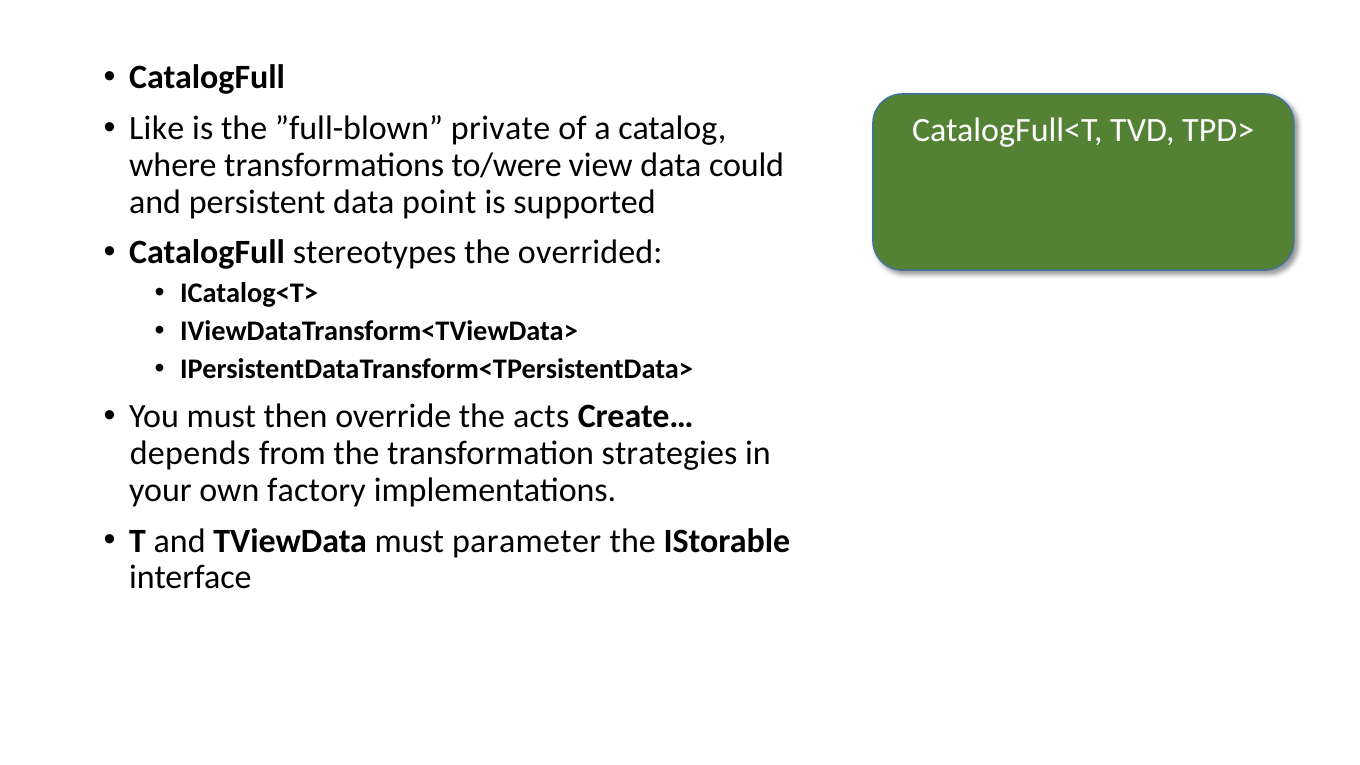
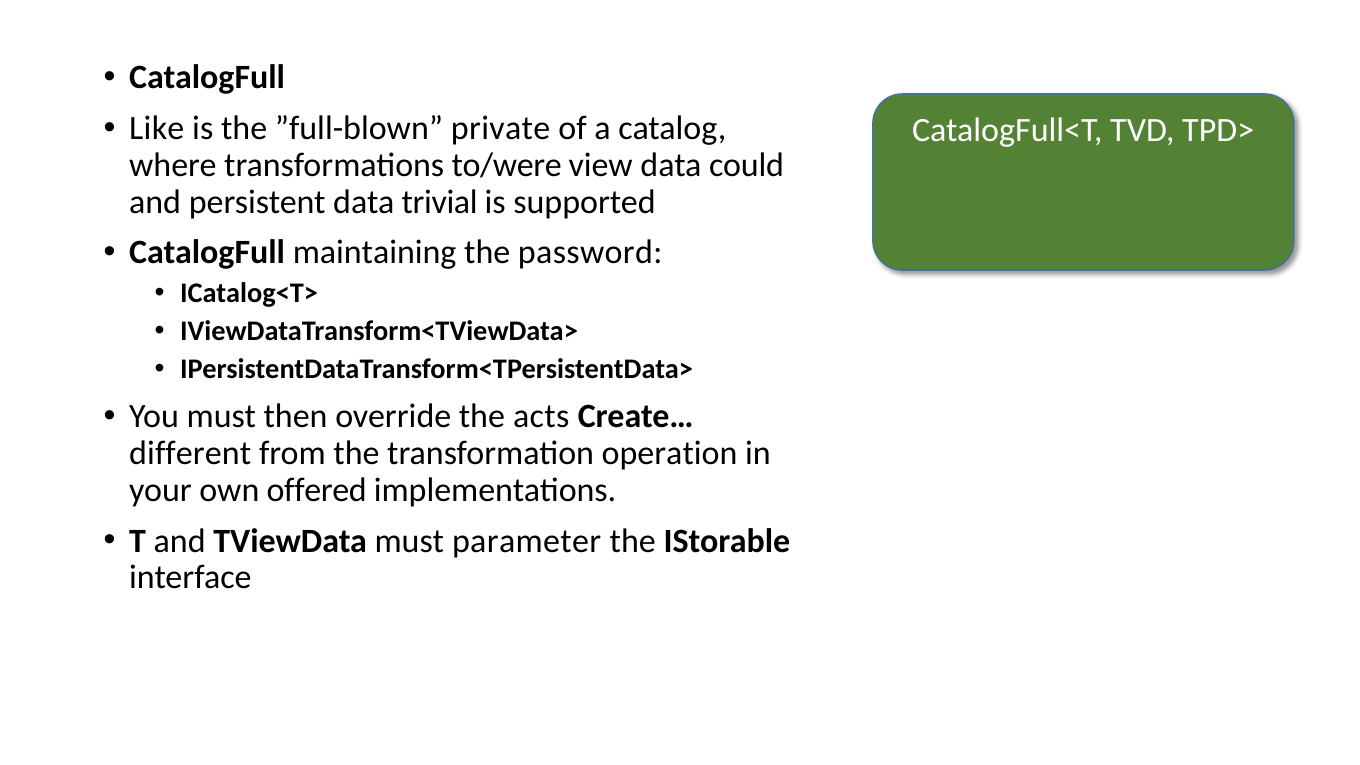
point: point -> trivial
stereotypes: stereotypes -> maintaining
overrided: overrided -> password
depends: depends -> different
strategies: strategies -> operation
factory: factory -> offered
